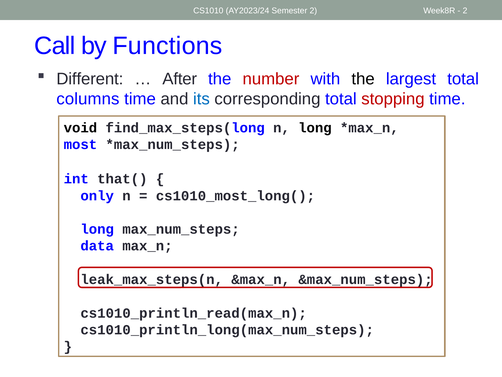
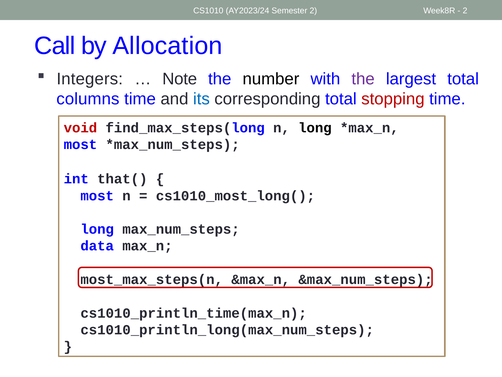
Functions: Functions -> Allocation
Different: Different -> Integers
After: After -> Note
number colour: red -> black
the at (363, 79) colour: black -> purple
void colour: black -> red
only at (97, 195): only -> most
leak_max_steps(n: leak_max_steps(n -> most_max_steps(n
cs1010_println_read(max_n: cs1010_println_read(max_n -> cs1010_println_time(max_n
